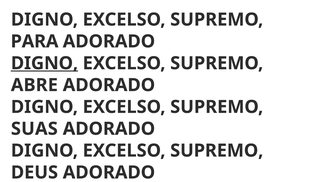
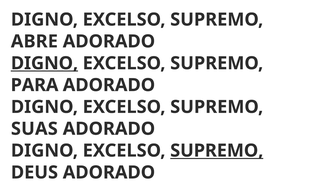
PARA: PARA -> ABRE
ABRE: ABRE -> PARA
SUPREMO at (217, 150) underline: none -> present
